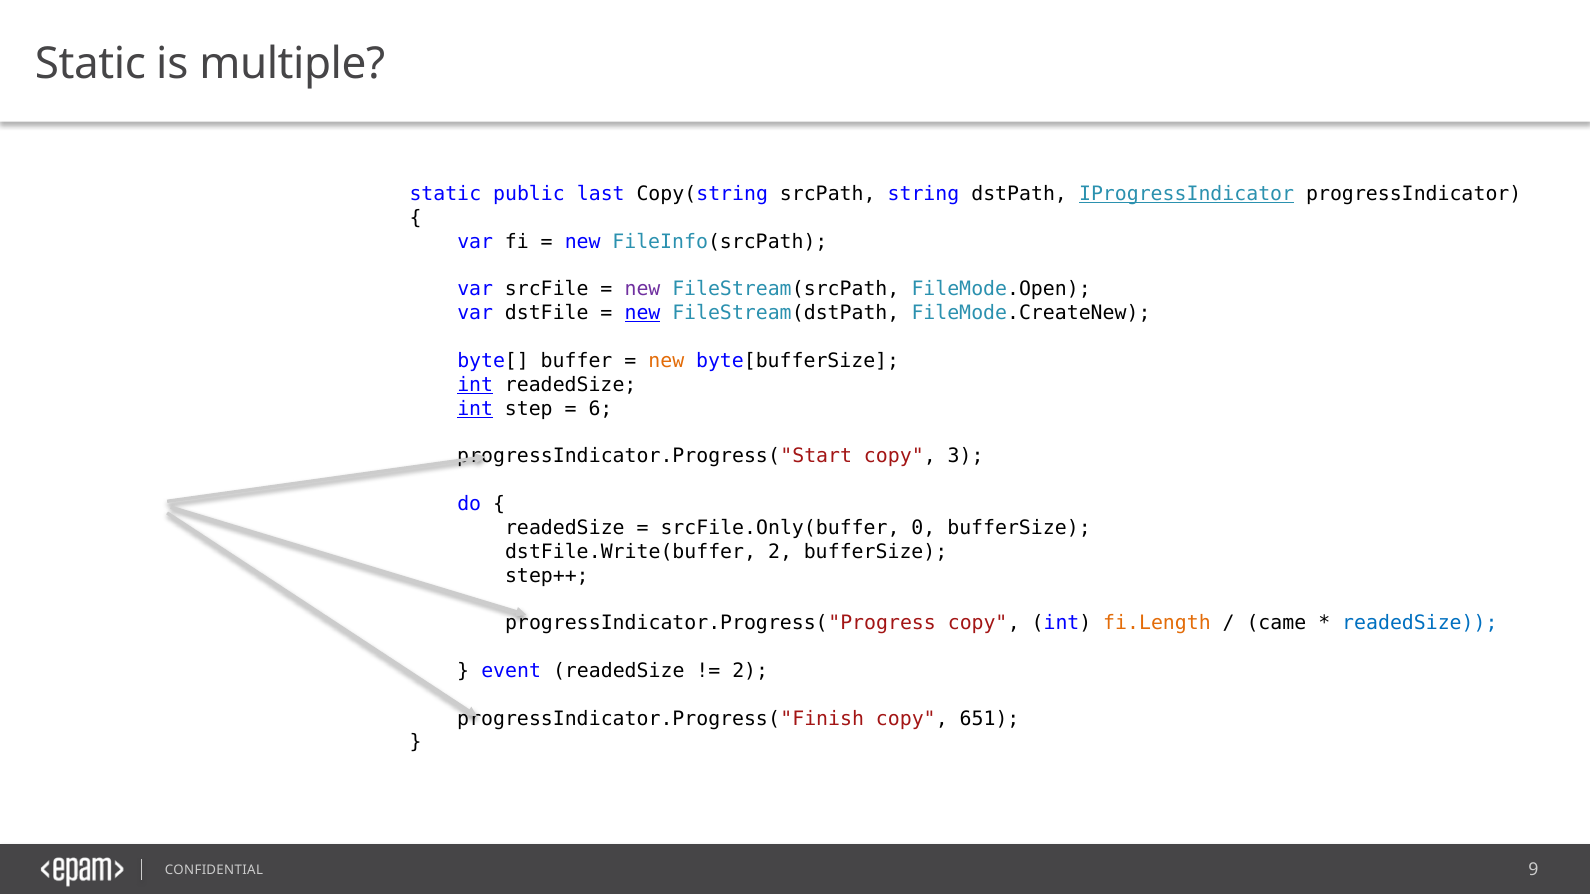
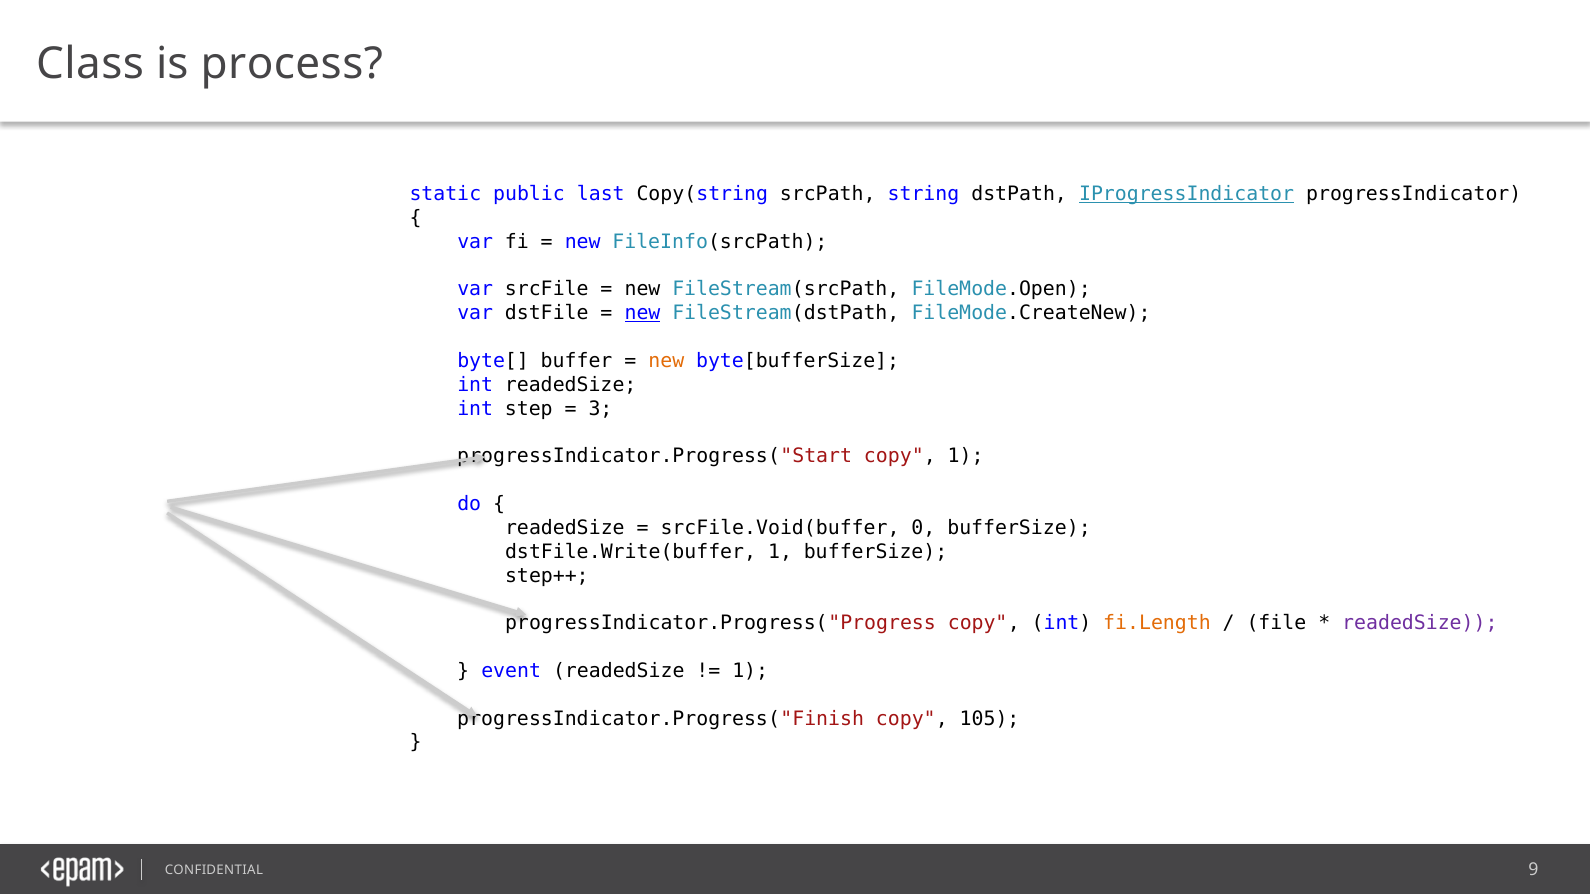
Static at (90, 64): Static -> Class
multiple: multiple -> process
new at (643, 290) colour: purple -> black
int at (475, 385) underline: present -> none
int at (475, 409) underline: present -> none
6: 6 -> 3
copy 3: 3 -> 1
srcFile.Only(buffer: srcFile.Only(buffer -> srcFile.Void(buffer
2 at (780, 552): 2 -> 1
came: came -> file
readedSize at (1420, 623) colour: blue -> purple
2 at (750, 671): 2 -> 1
651: 651 -> 105
